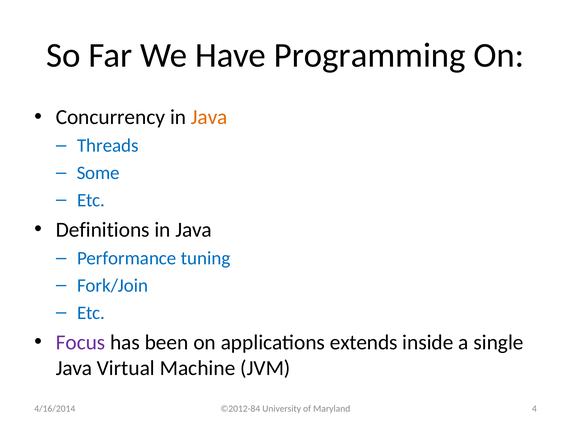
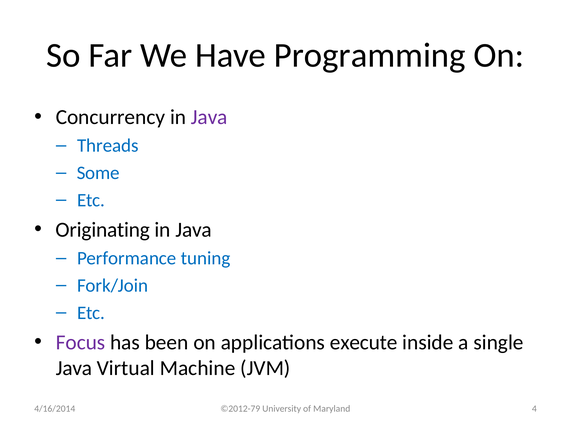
Java at (209, 117) colour: orange -> purple
Definitions: Definitions -> Originating
extends: extends -> execute
©2012-84: ©2012-84 -> ©2012-79
